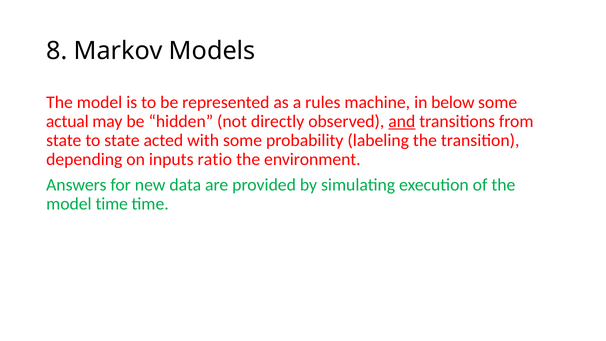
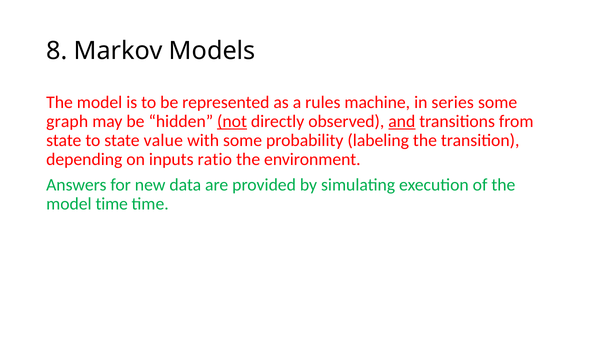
below: below -> series
actual: actual -> graph
not underline: none -> present
acted: acted -> value
